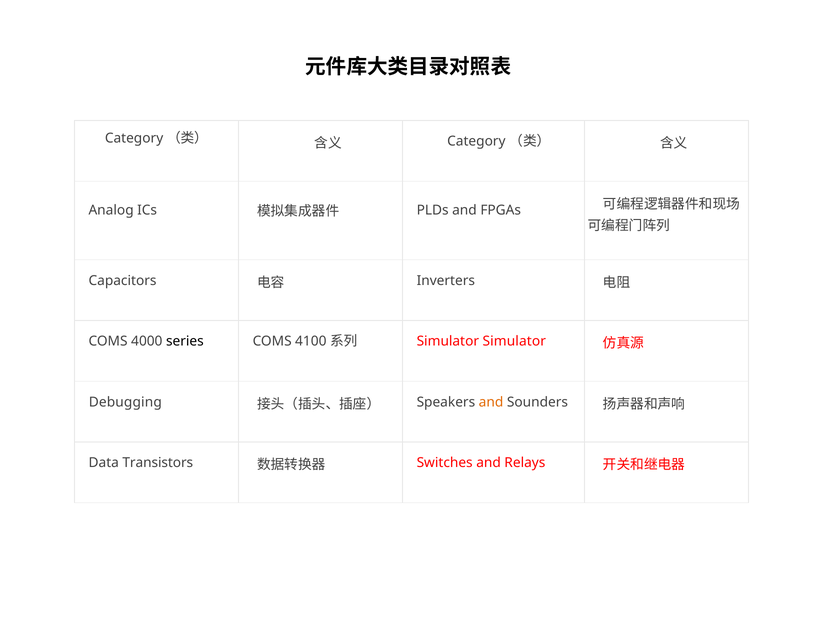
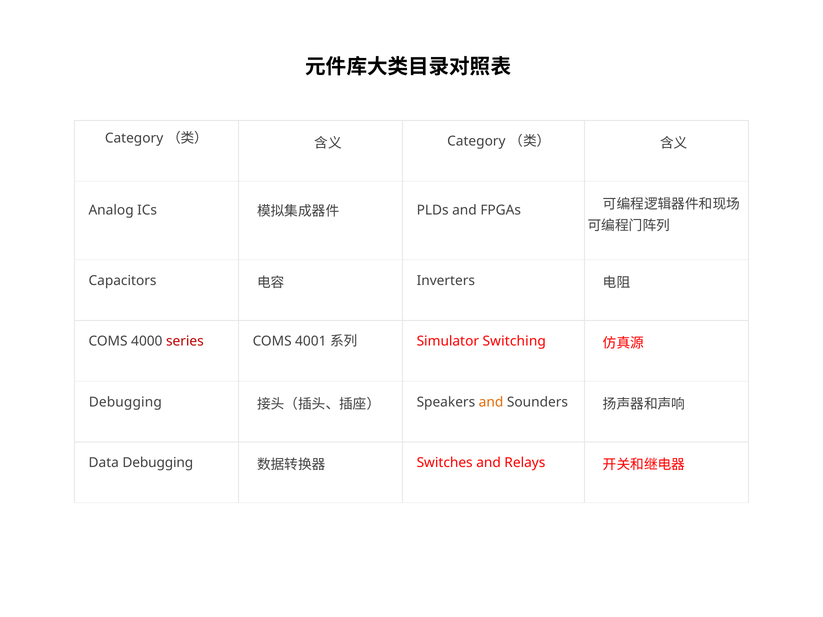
series colour: black -> red
4100: 4100 -> 4001
Simulator Simulator: Simulator -> Switching
Data Transistors: Transistors -> Debugging
